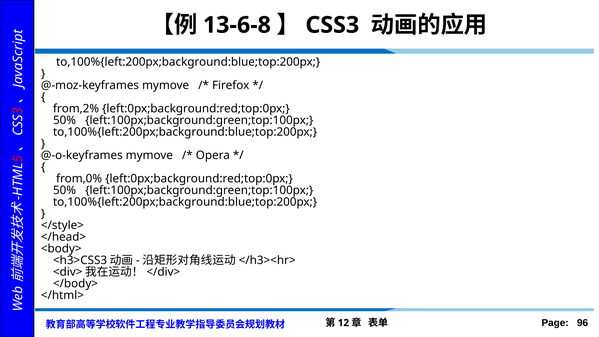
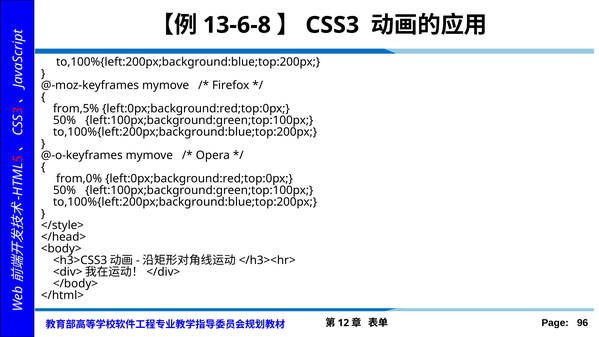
from,2%: from,2% -> from,5%
